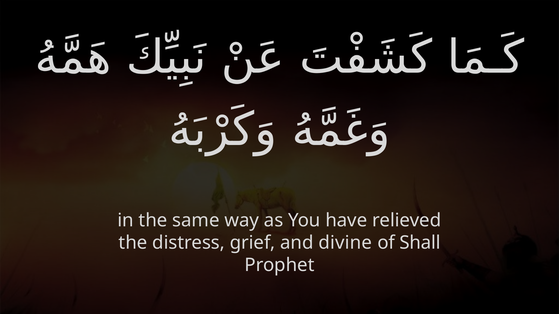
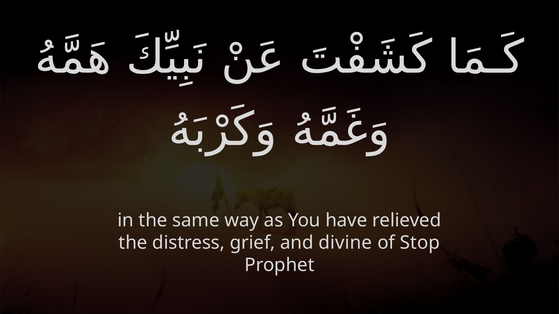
Shall: Shall -> Stop
